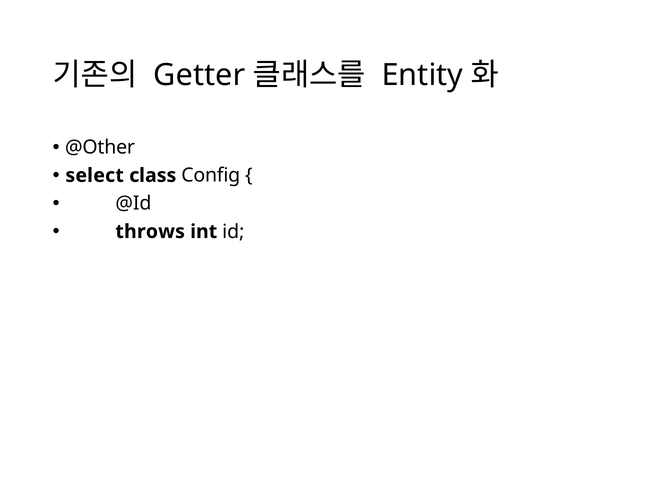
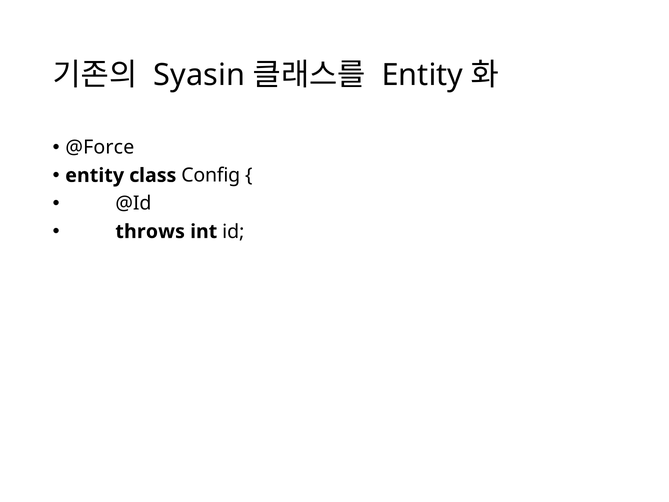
Getter: Getter -> Syasin
@Other: @Other -> @Force
select at (95, 175): select -> entity
